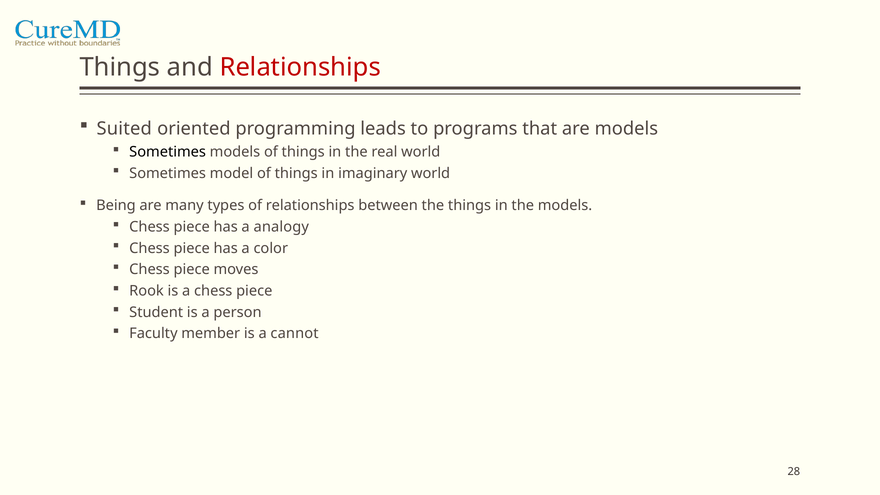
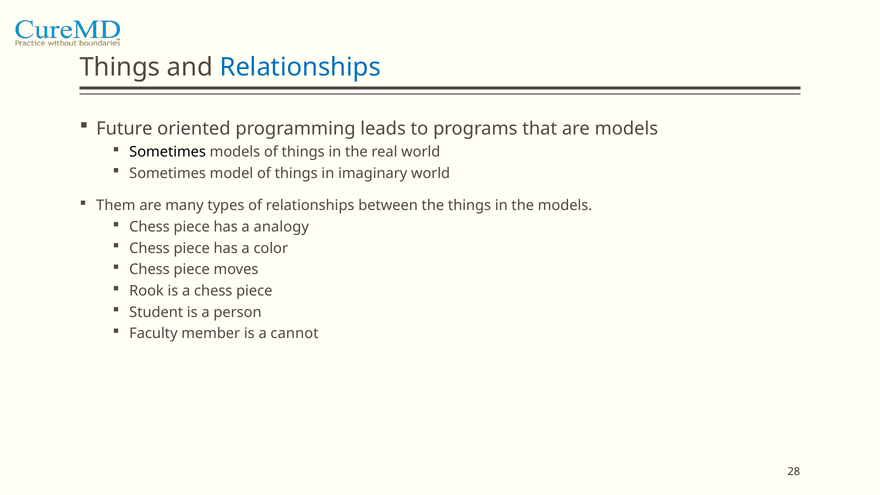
Relationships at (300, 67) colour: red -> blue
Suited: Suited -> Future
Being: Being -> Them
